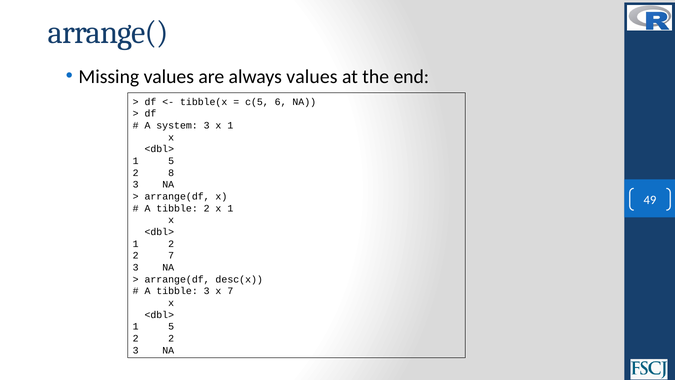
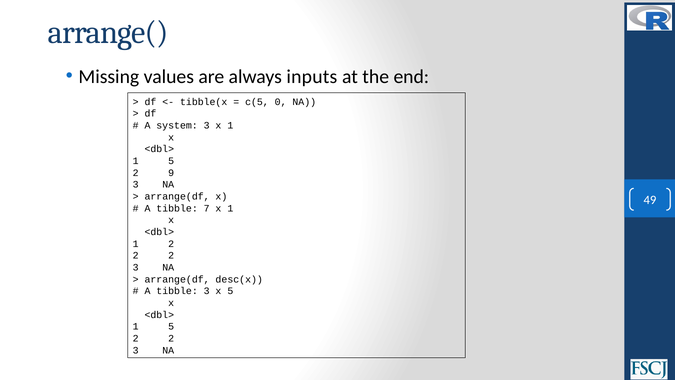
always values: values -> inputs
6: 6 -> 0
8: 8 -> 9
tibble 2: 2 -> 7
7 at (171, 255): 7 -> 2
x 7: 7 -> 5
